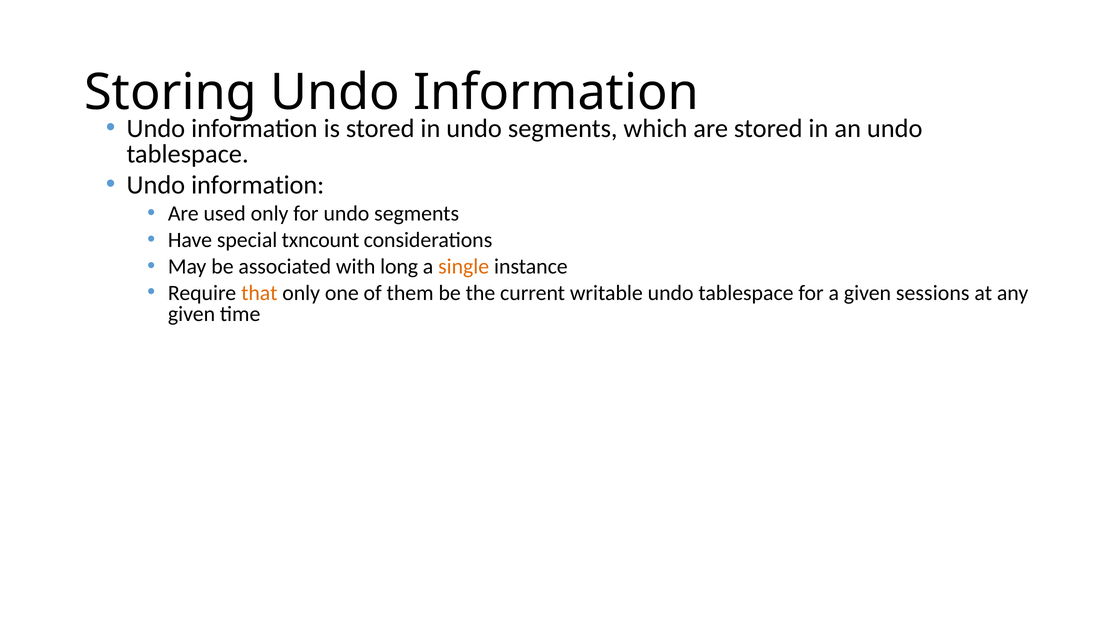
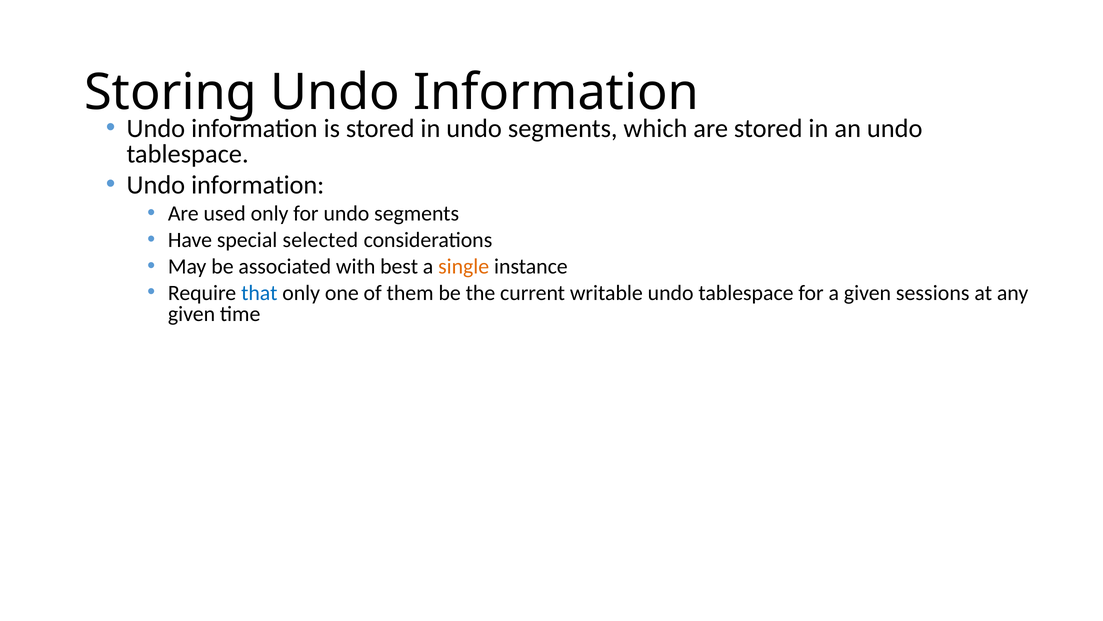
txncount: txncount -> selected
long: long -> best
that colour: orange -> blue
